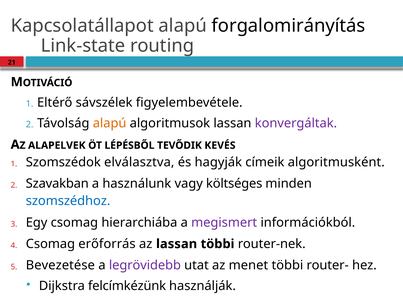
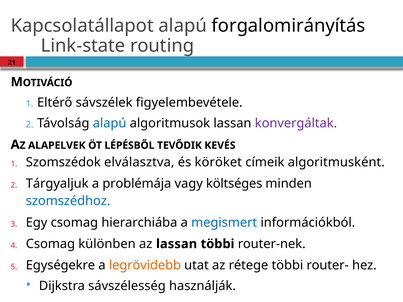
alapú at (110, 123) colour: orange -> blue
hagyják: hagyják -> köröket
Szavakban: Szavakban -> Tárgyaljuk
használunk: használunk -> problémája
megismert colour: purple -> blue
erőforrás: erőforrás -> különben
Bevezetése: Bevezetése -> Egységekre
legrövidebb colour: purple -> orange
menet: menet -> rétege
felcímkézünk: felcímkézünk -> sávszélesség
